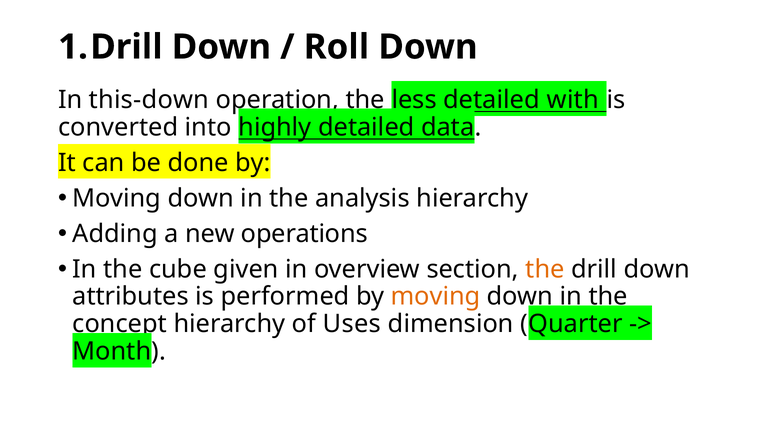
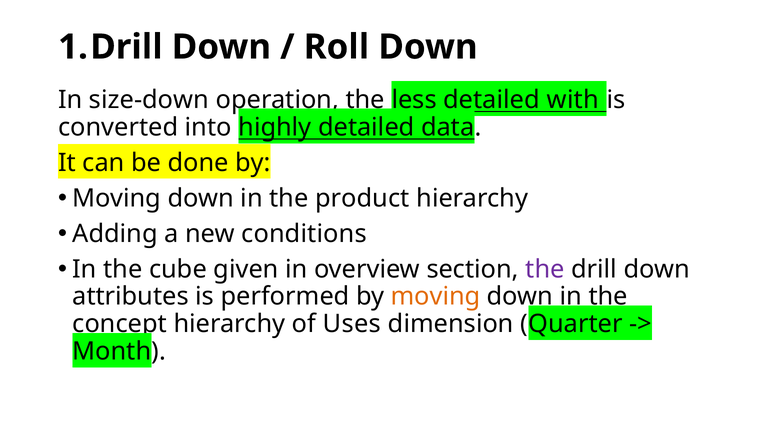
this-down: this-down -> size-down
analysis: analysis -> product
operations: operations -> conditions
the at (545, 269) colour: orange -> purple
